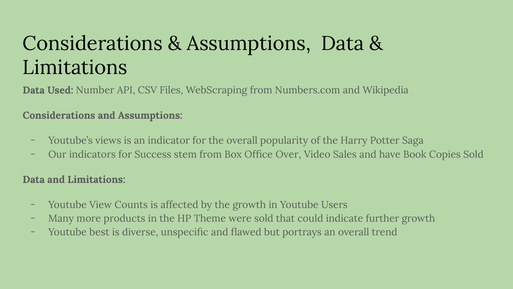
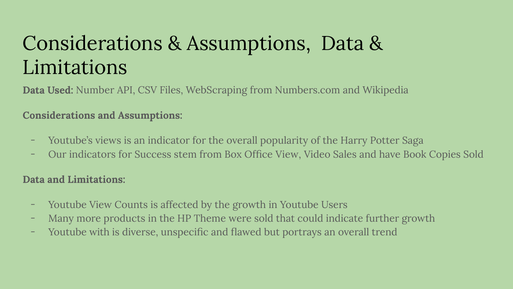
Office Over: Over -> View
best: best -> with
